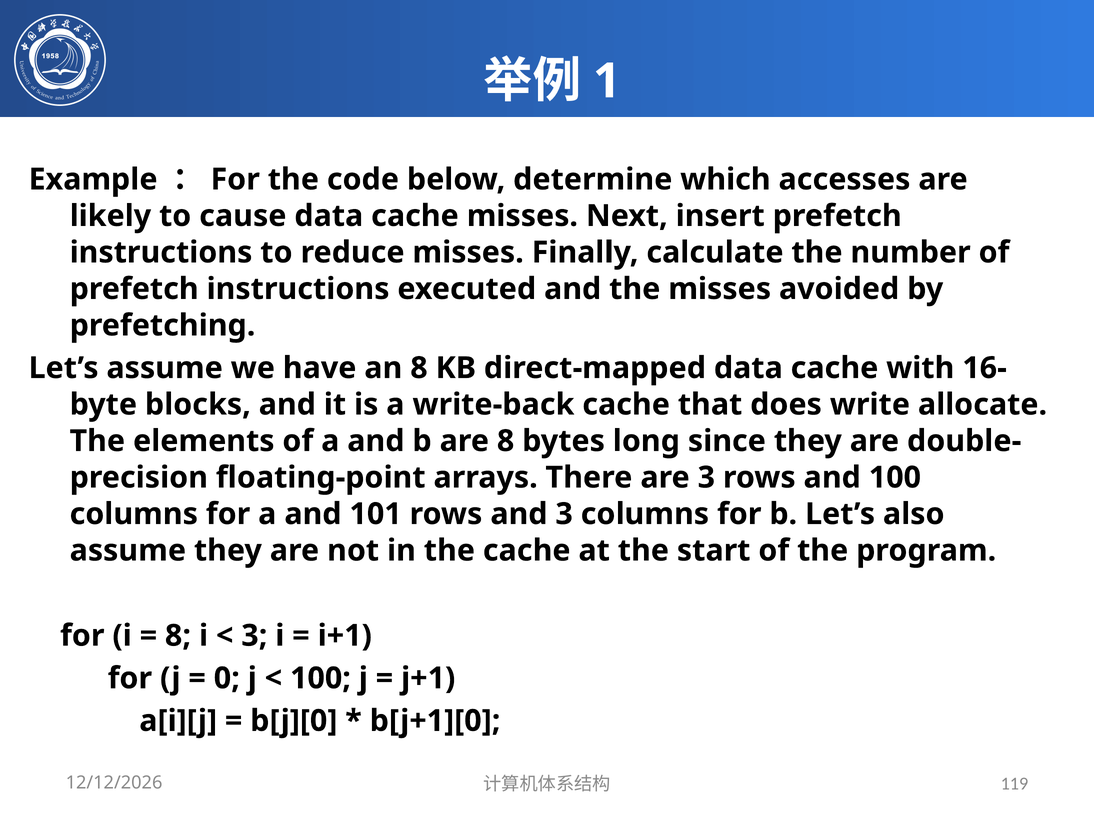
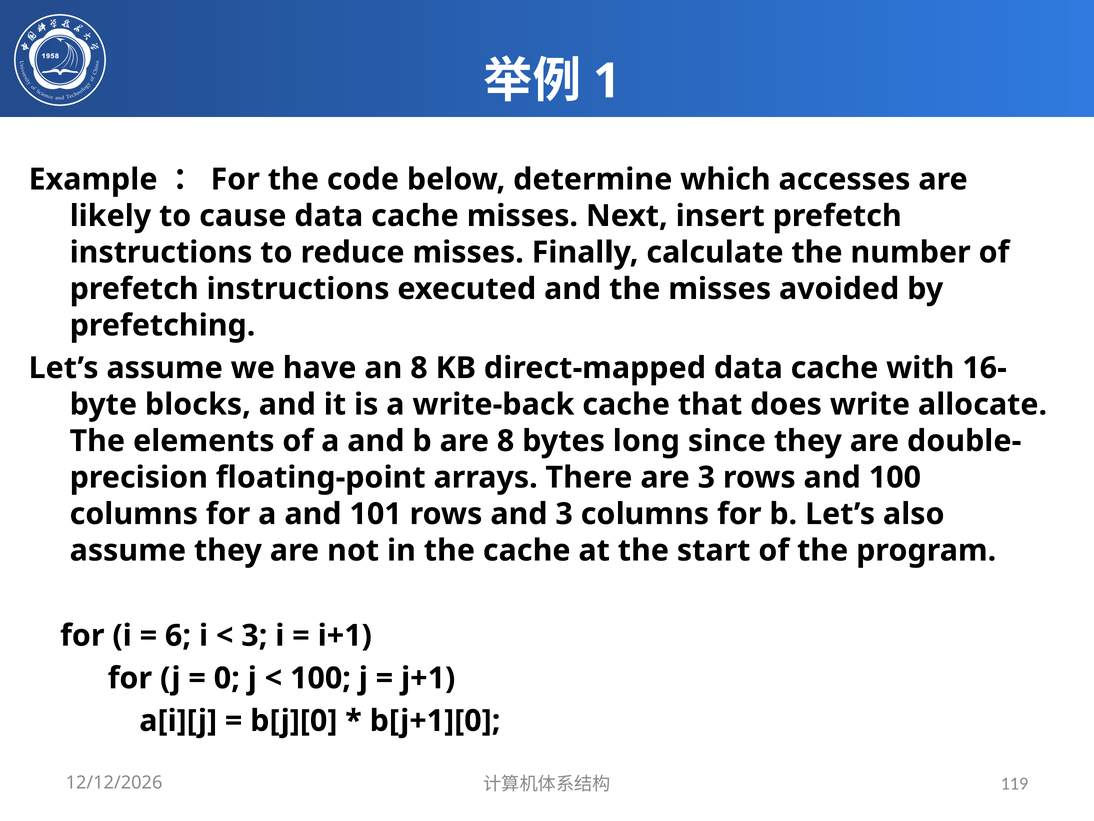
8 at (178, 635): 8 -> 6
